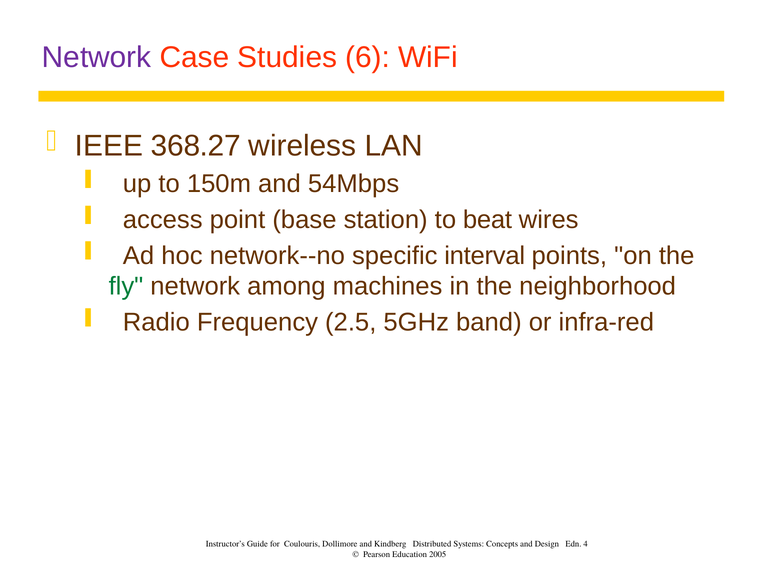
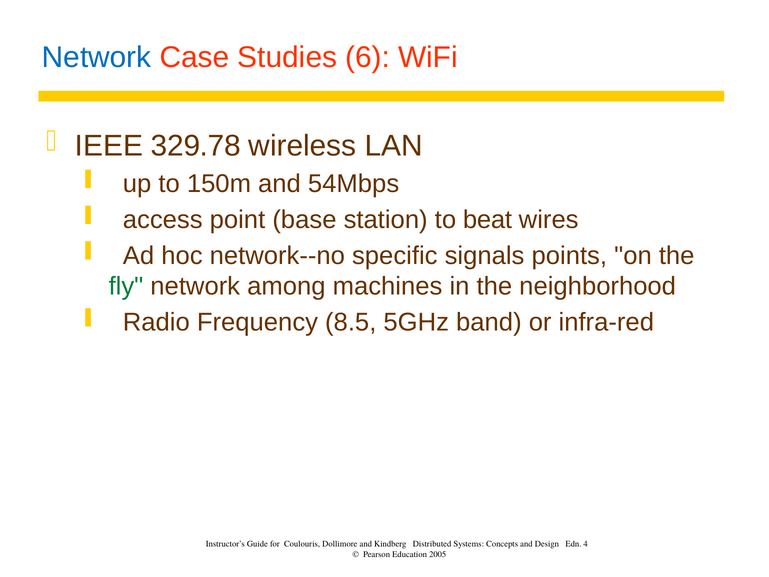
Network at (97, 57) colour: purple -> blue
368.27: 368.27 -> 329.78
interval: interval -> signals
2.5: 2.5 -> 8.5
